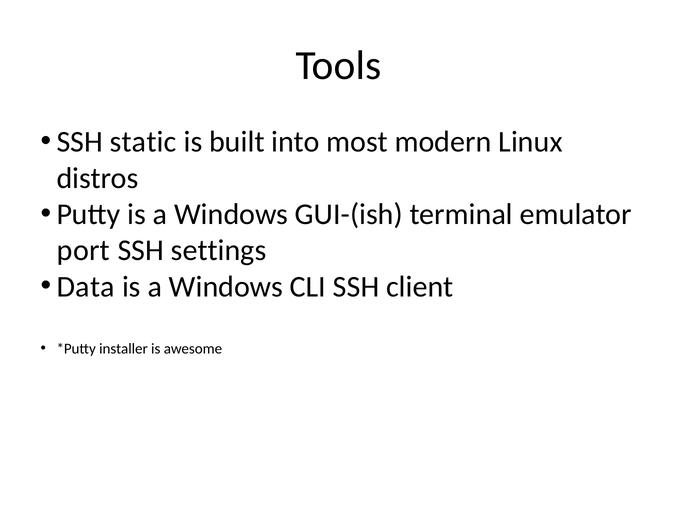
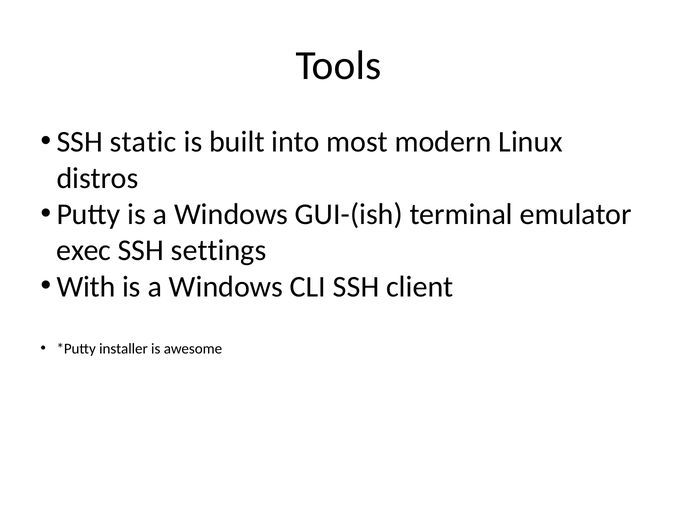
port: port -> exec
Data: Data -> With
